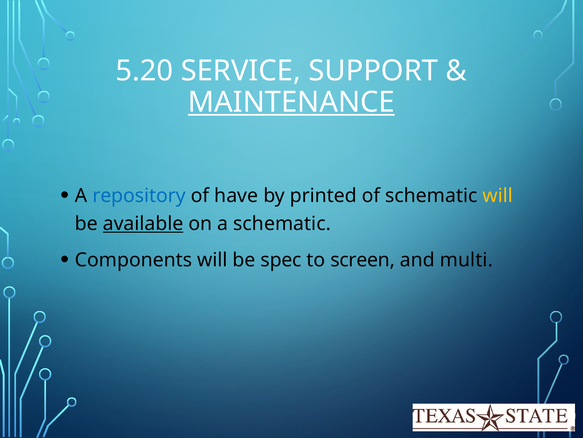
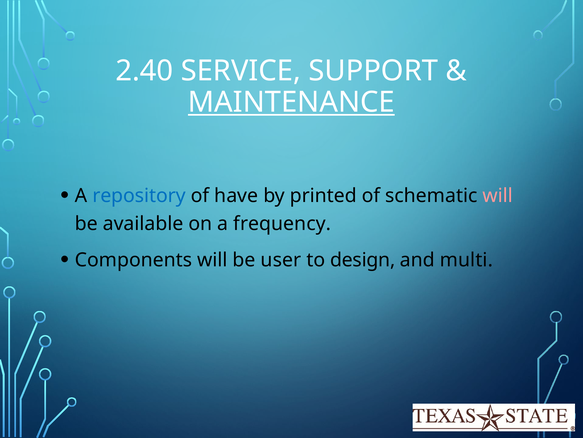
5.20: 5.20 -> 2.40
will at (498, 195) colour: yellow -> pink
available underline: present -> none
a schematic: schematic -> frequency
spec: spec -> user
screen: screen -> design
